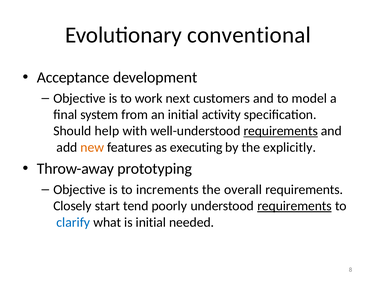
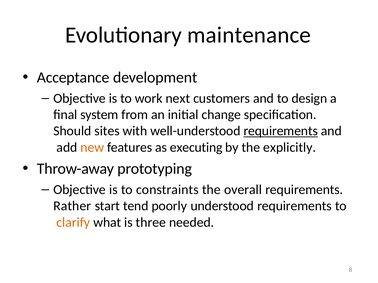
conventional: conventional -> maintenance
model: model -> design
activity: activity -> change
help: help -> sites
increments: increments -> constraints
Closely: Closely -> Rather
requirements at (295, 206) underline: present -> none
clarify colour: blue -> orange
is initial: initial -> three
